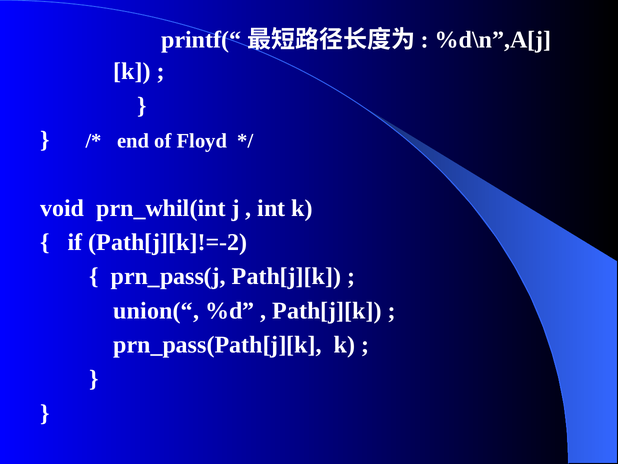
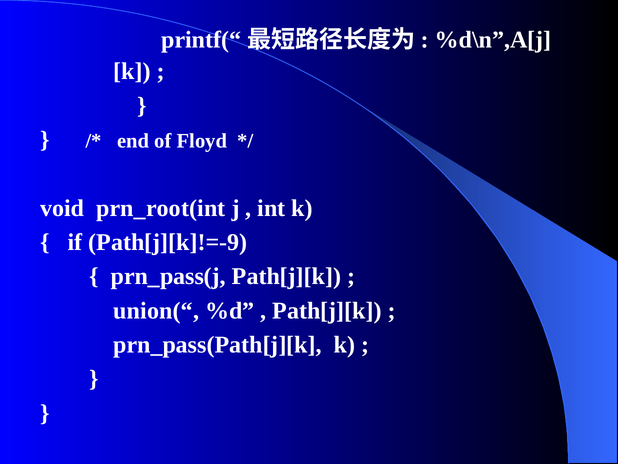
prn_whil(int: prn_whil(int -> prn_root(int
Path[j][k]!=-2: Path[j][k]!=-2 -> Path[j][k]!=-9
